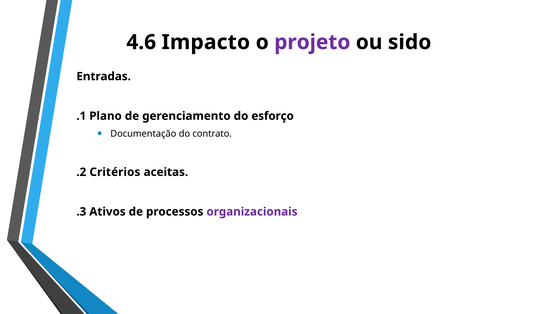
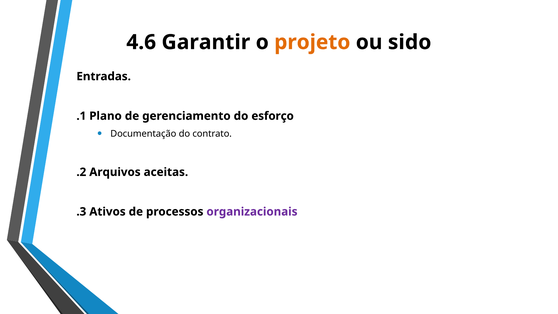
Impacto: Impacto -> Garantir
projeto colour: purple -> orange
Critérios: Critérios -> Arquivos
